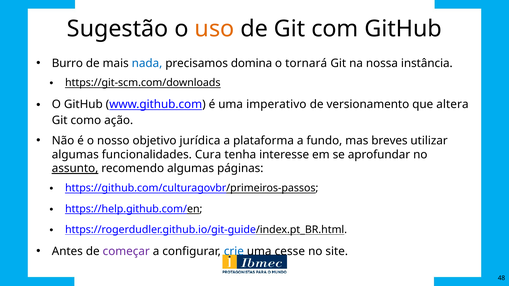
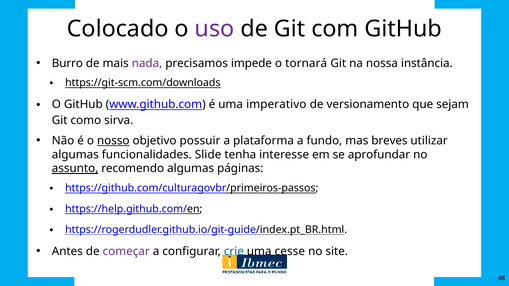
Sugestão: Sugestão -> Colocado
uso colour: orange -> purple
nada colour: blue -> purple
domina: domina -> impede
altera: altera -> sejam
ação: ação -> sirva
nosso underline: none -> present
jurídica: jurídica -> possuir
Cura: Cura -> Slide
